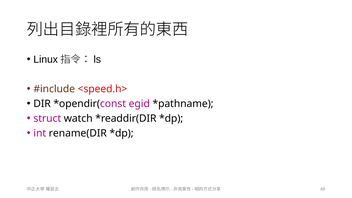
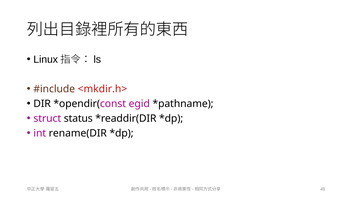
<speed.h>: <speed.h> -> <mkdir.h>
watch: watch -> status
